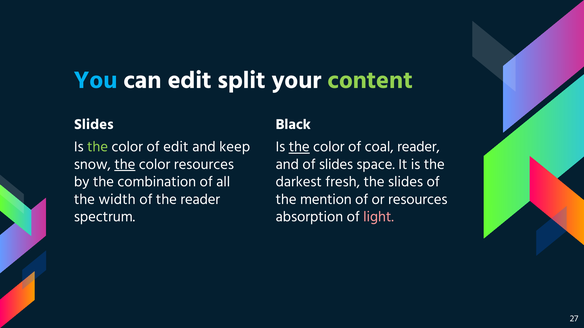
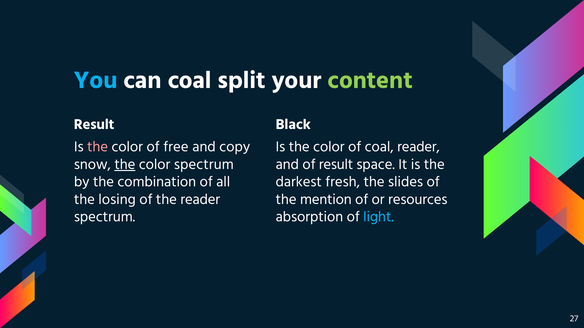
can edit: edit -> coal
Slides at (94, 125): Slides -> Result
the at (98, 147) colour: light green -> pink
of edit: edit -> free
keep: keep -> copy
the at (299, 147) underline: present -> none
color resources: resources -> spectrum
of slides: slides -> result
width: width -> losing
light colour: pink -> light blue
